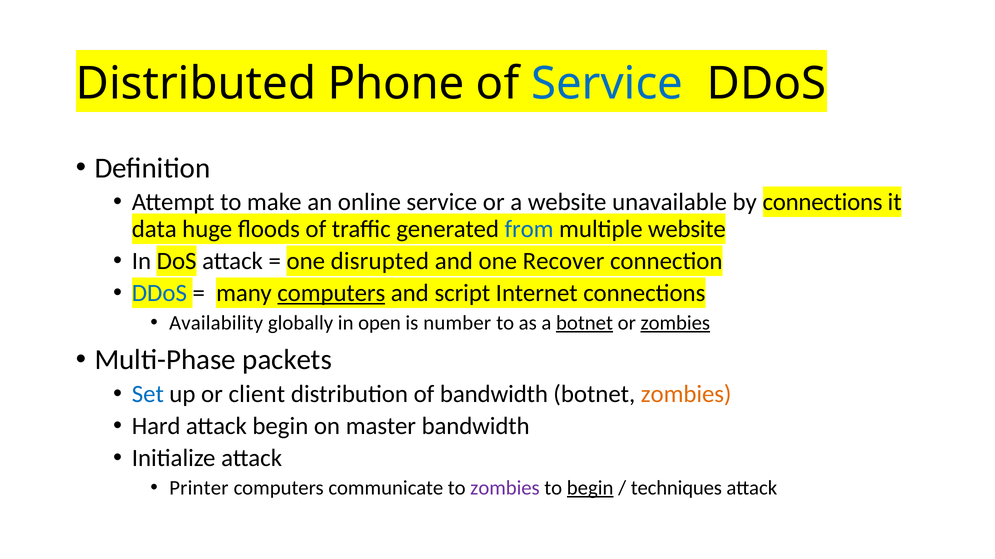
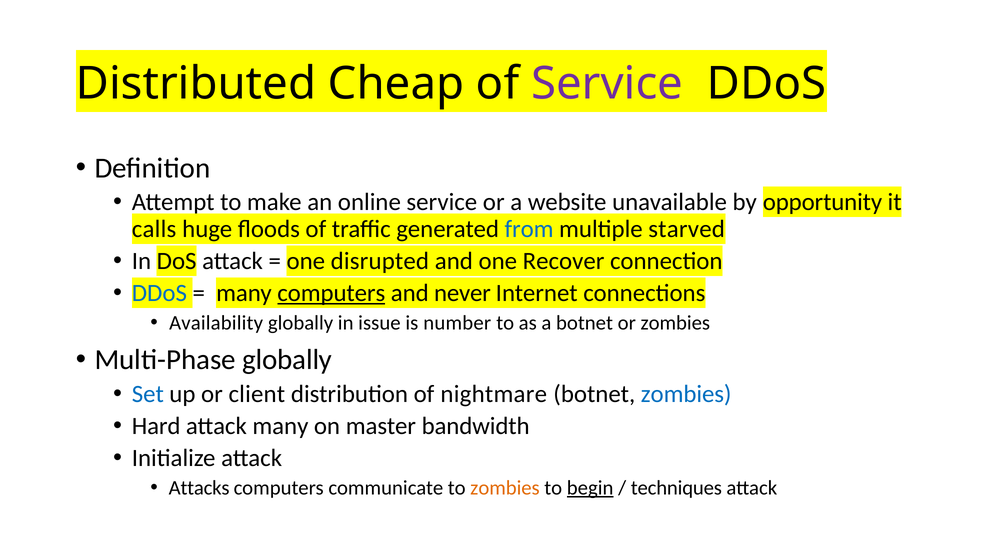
Phone: Phone -> Cheap
Service at (607, 84) colour: blue -> purple
by connections: connections -> opportunity
data: data -> calls
multiple website: website -> starved
script: script -> never
open: open -> issue
botnet at (585, 323) underline: present -> none
zombies at (675, 323) underline: present -> none
Multi-Phase packets: packets -> globally
of bandwidth: bandwidth -> nightmare
zombies at (686, 395) colour: orange -> blue
attack begin: begin -> many
Printer: Printer -> Attacks
zombies at (505, 489) colour: purple -> orange
